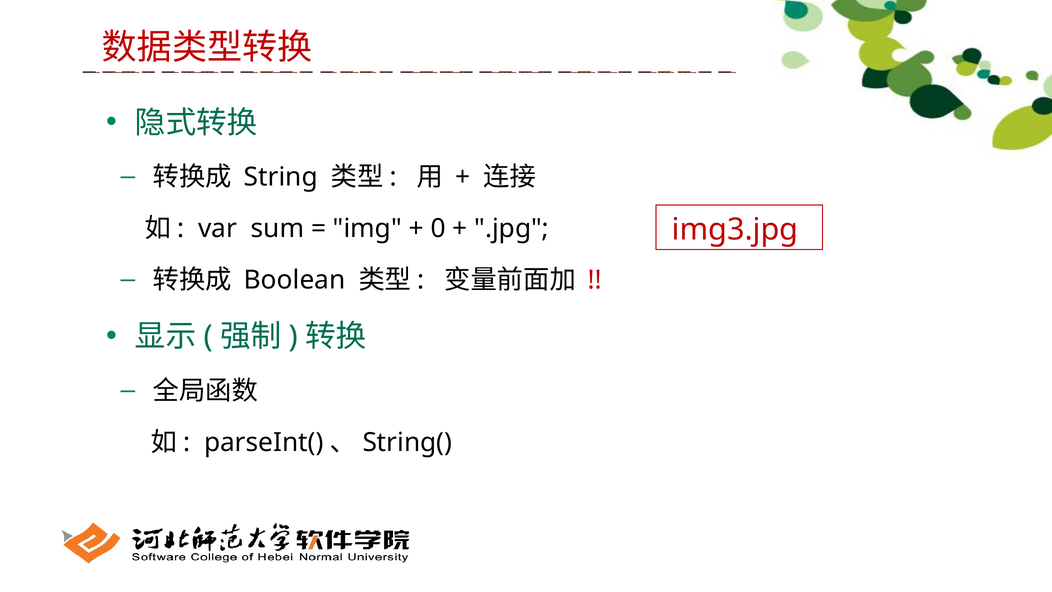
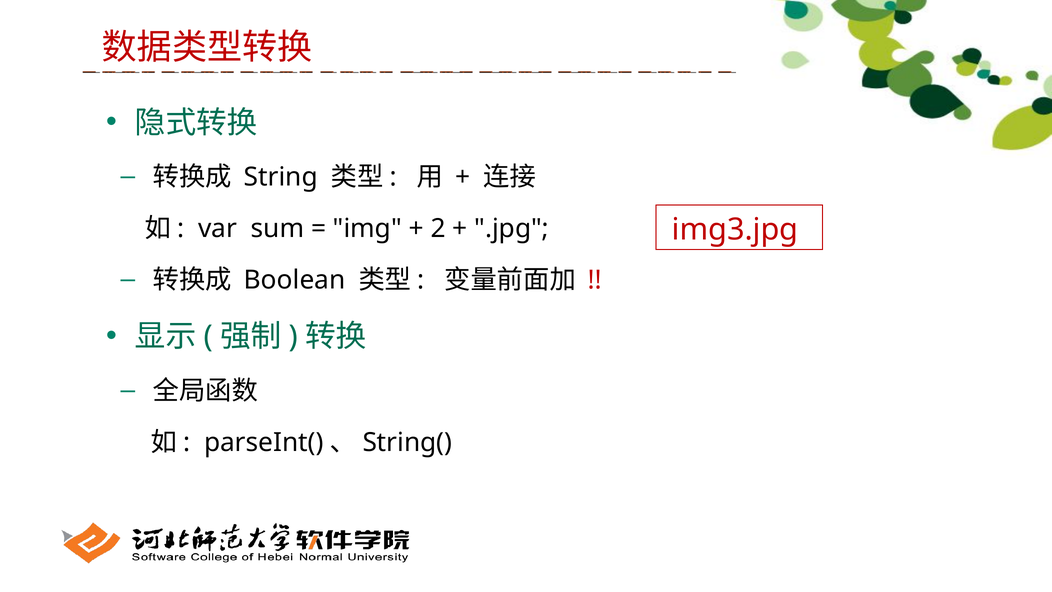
0: 0 -> 2
